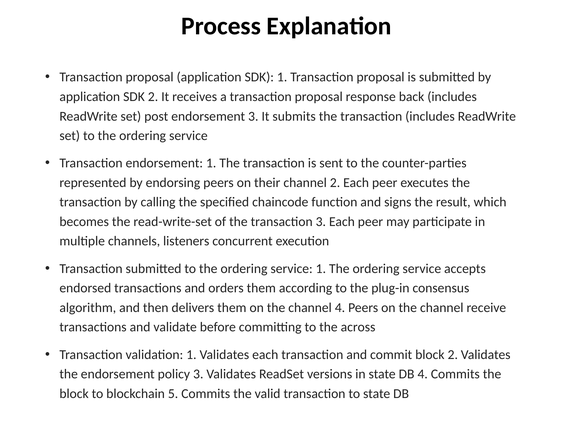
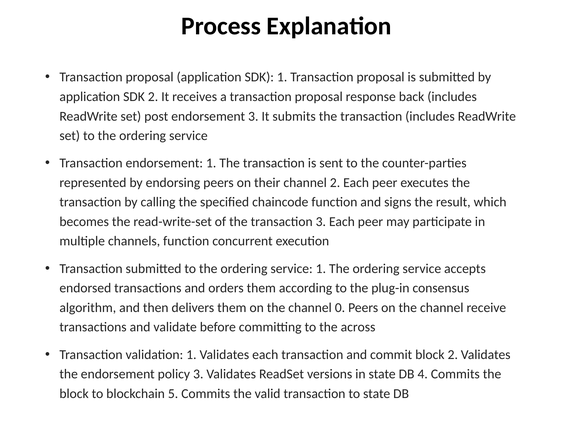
channels listeners: listeners -> function
channel 4: 4 -> 0
